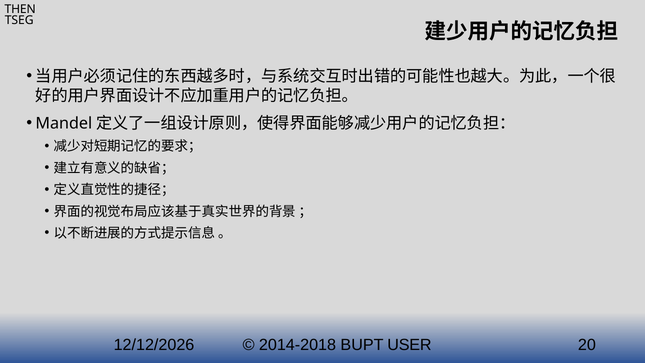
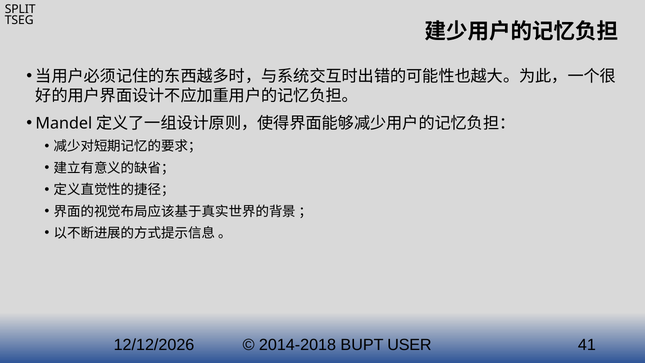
THEN: THEN -> SPLIT
20: 20 -> 41
